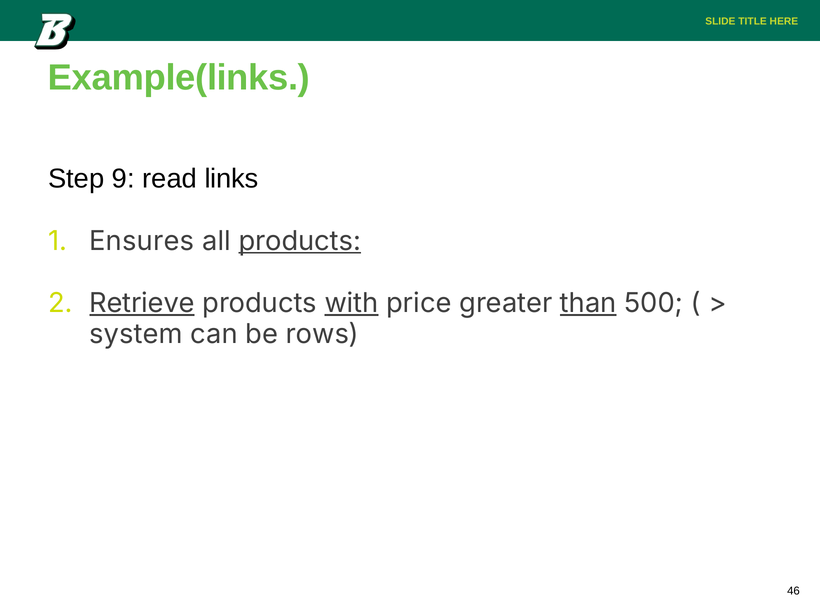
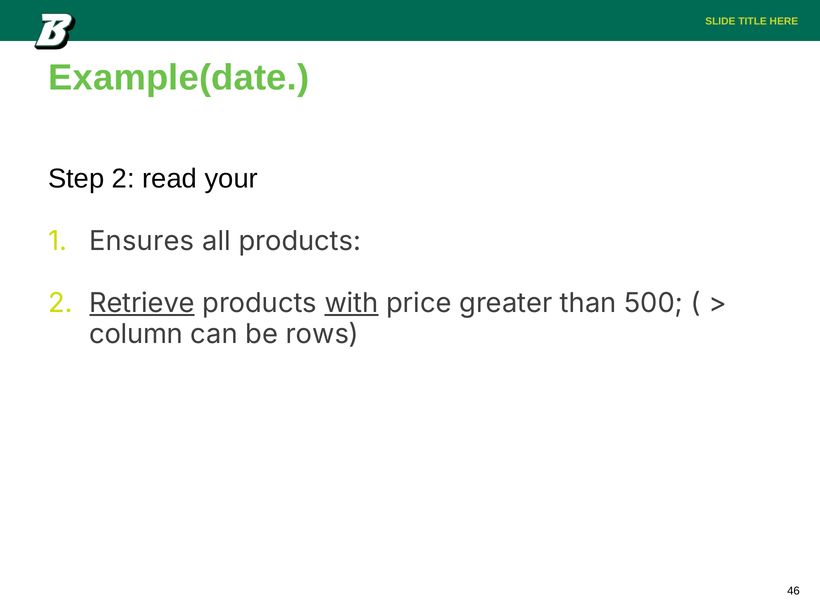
Example(links: Example(links -> Example(date
Step 9: 9 -> 2
links: links -> your
products at (300, 241) underline: present -> none
than underline: present -> none
system: system -> column
